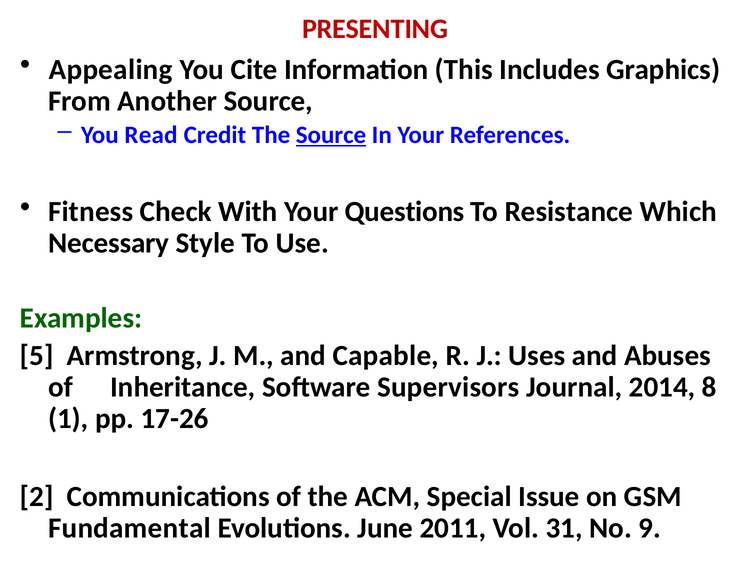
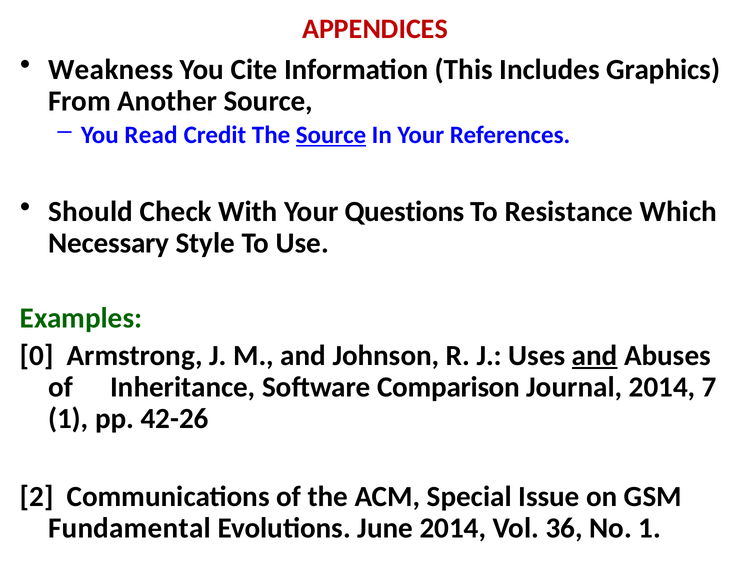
PRESENTING: PRESENTING -> APPENDICES
Appealing: Appealing -> Weakness
Fitness: Fitness -> Should
5: 5 -> 0
Capable: Capable -> Johnson
and at (595, 356) underline: none -> present
Supervisors: Supervisors -> Comparison
8: 8 -> 7
17-26: 17-26 -> 42-26
June 2011: 2011 -> 2014
31: 31 -> 36
No 9: 9 -> 1
